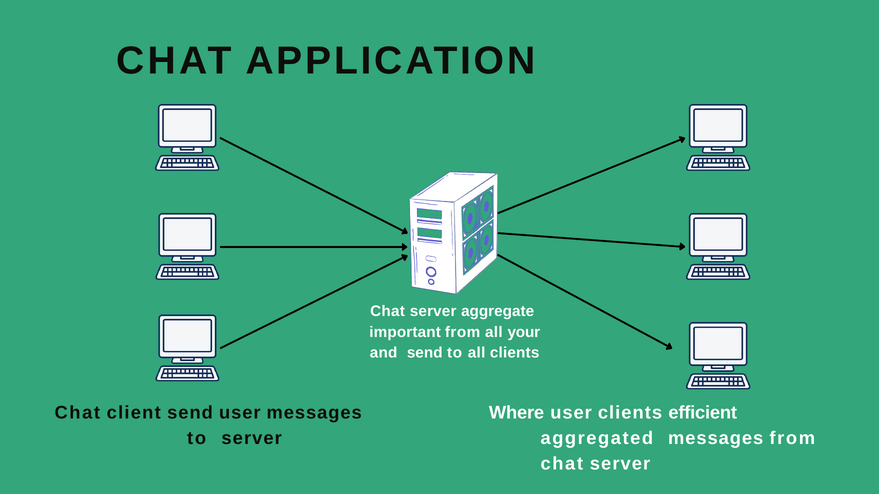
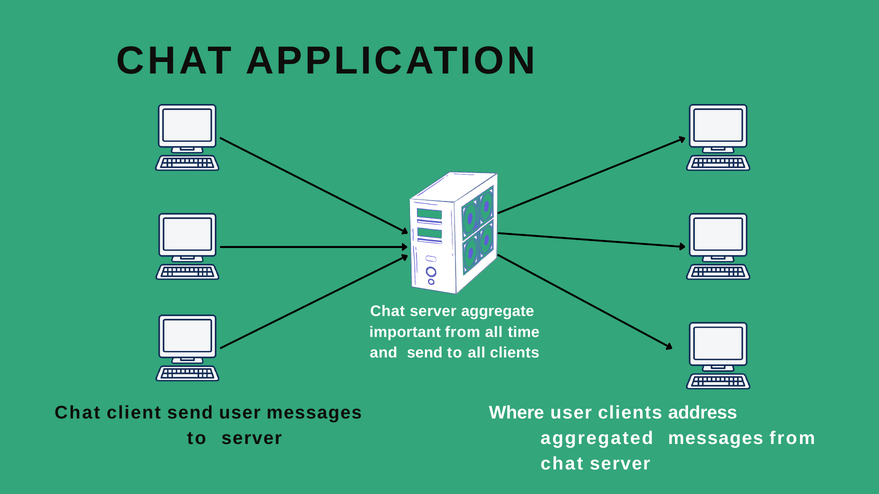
your: your -> time
efficient: efficient -> address
